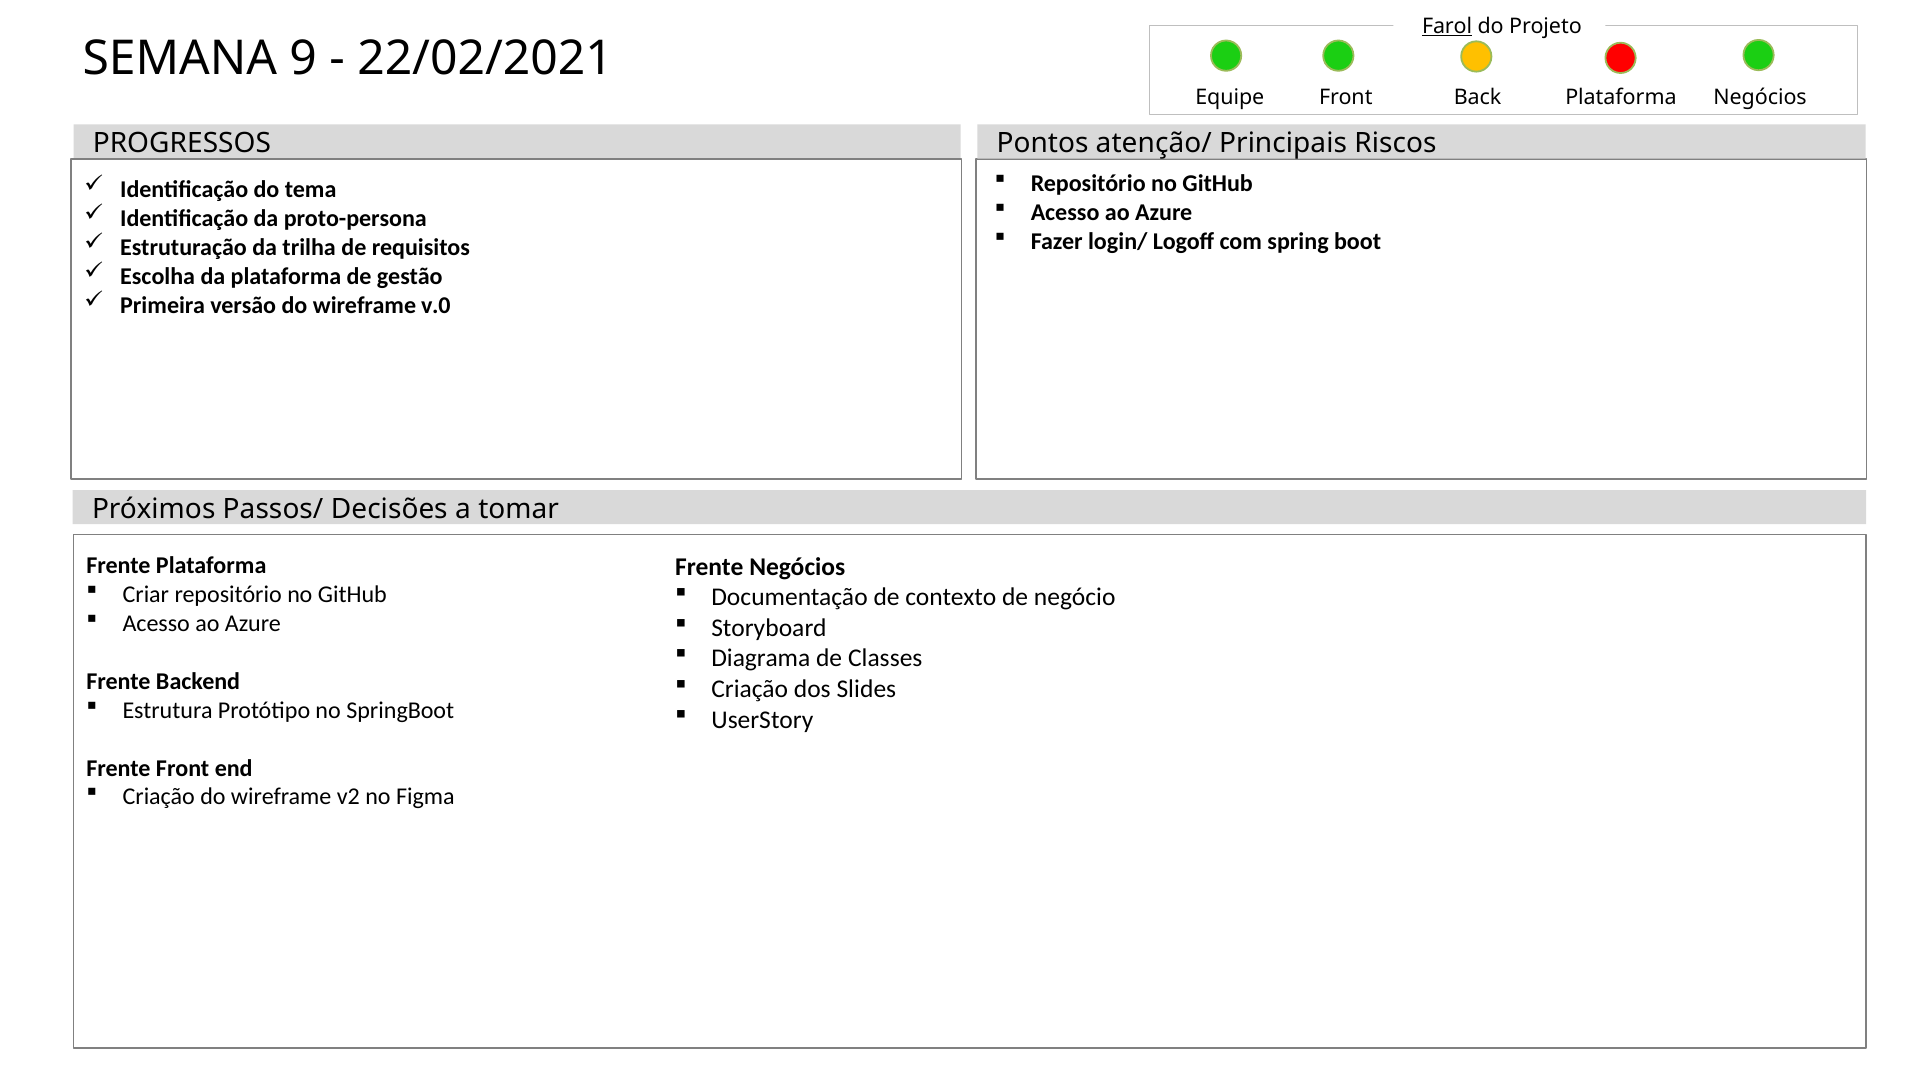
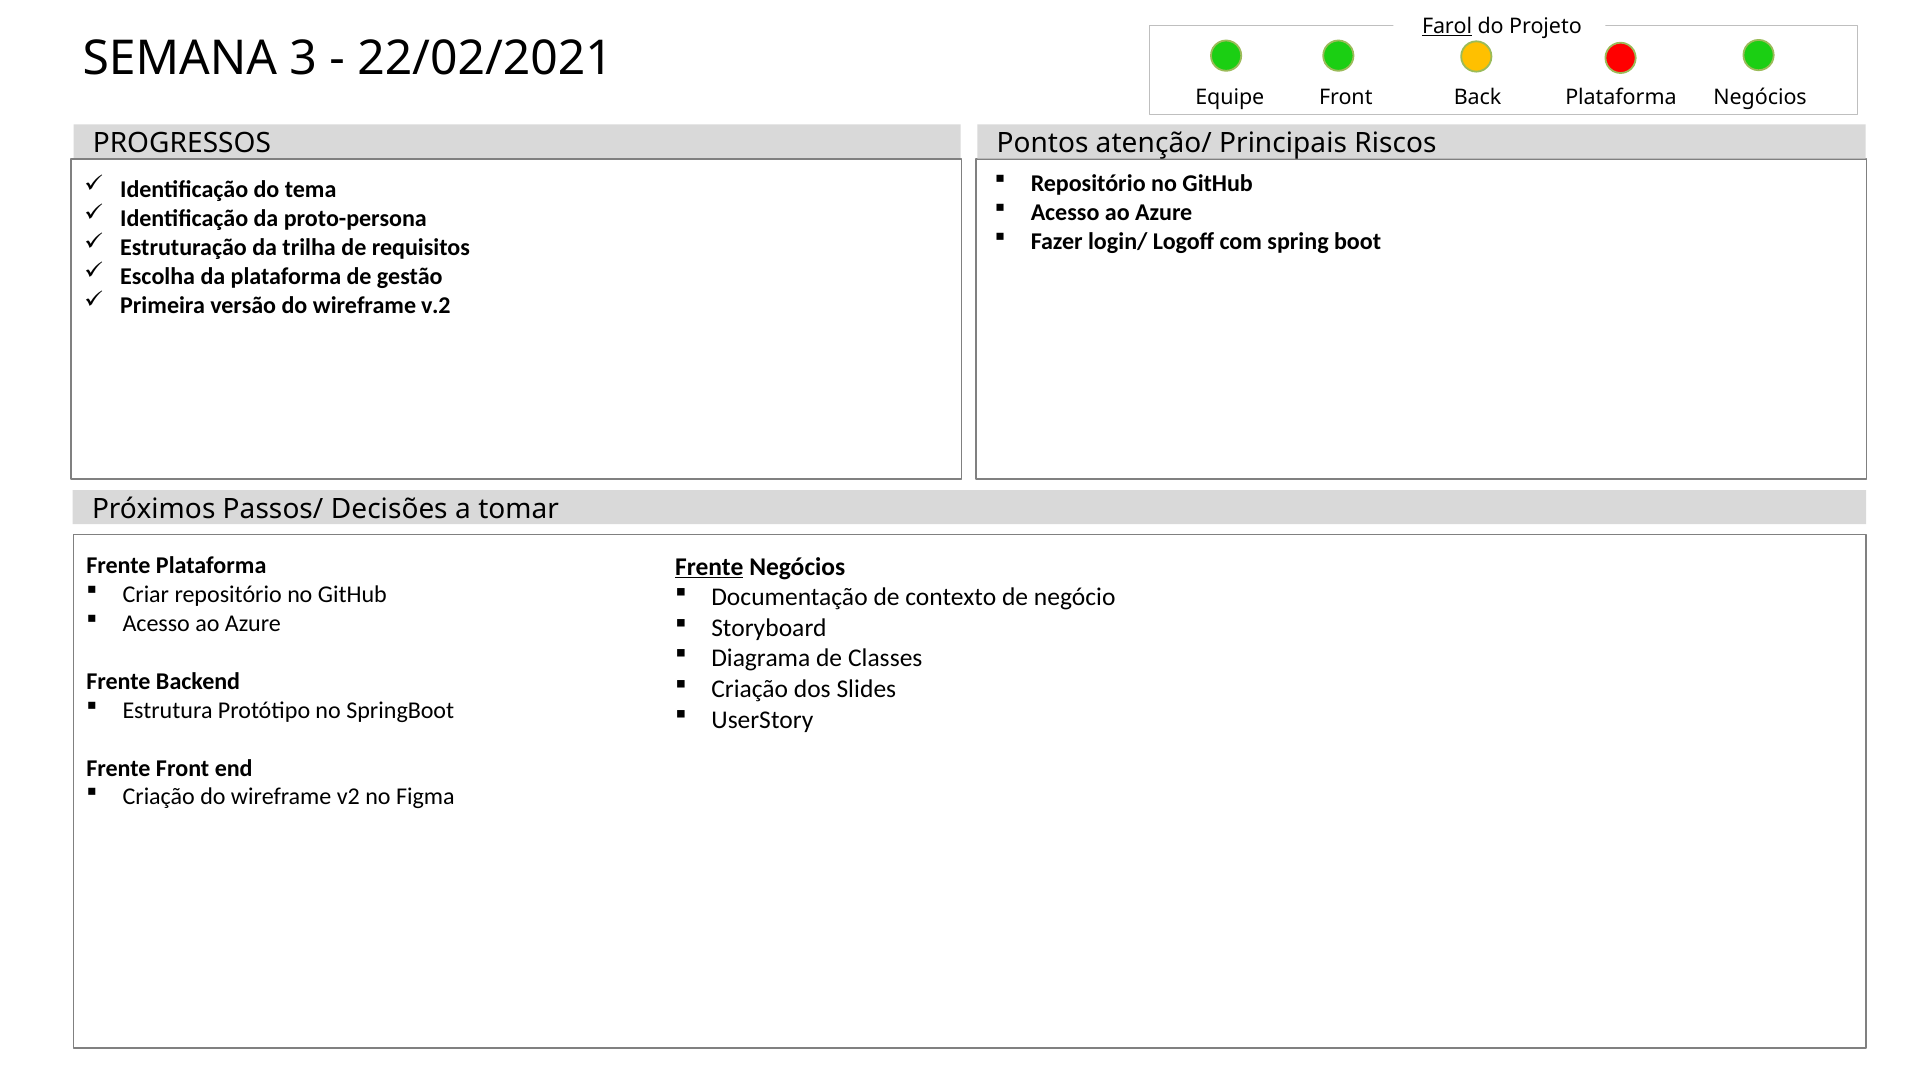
9: 9 -> 3
v.0: v.0 -> v.2
Frente at (709, 567) underline: none -> present
